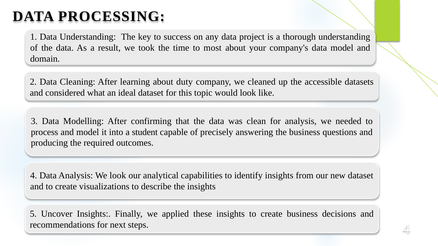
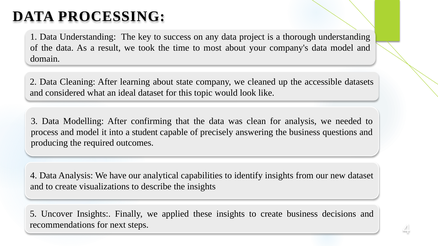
duty: duty -> state
We look: look -> have
